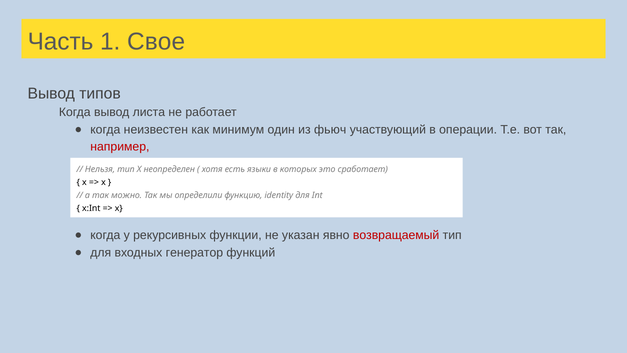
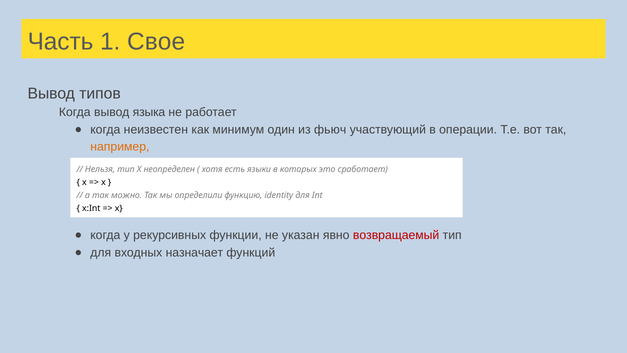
листа: листа -> языка
например colour: red -> orange
генератор: генератор -> назначает
